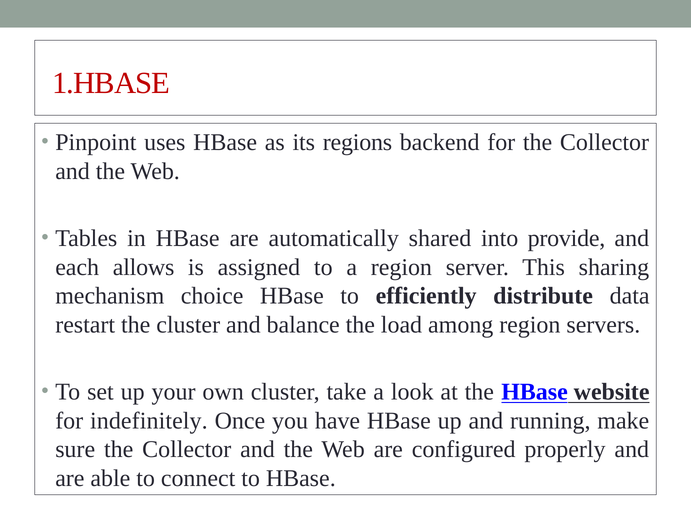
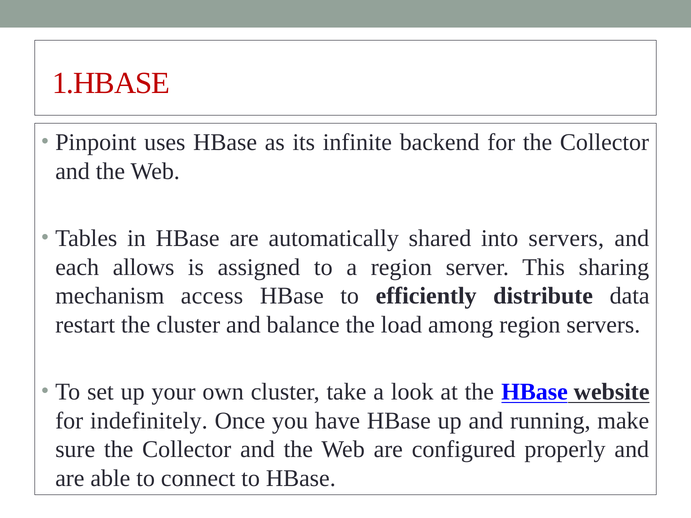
regions: regions -> infinite
into provide: provide -> servers
choice: choice -> access
